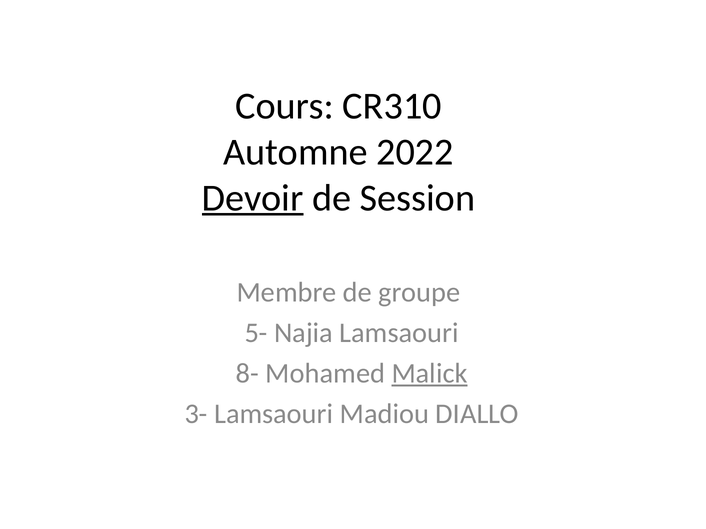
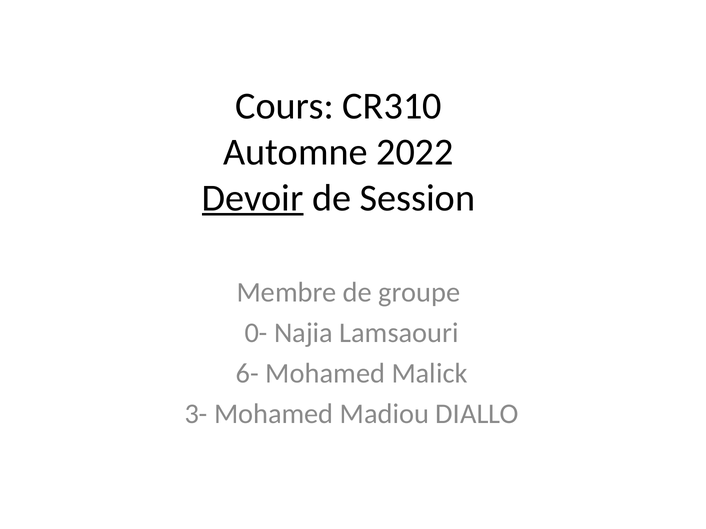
5-: 5- -> 0-
8-: 8- -> 6-
Malick underline: present -> none
3- Lamsaouri: Lamsaouri -> Mohamed
